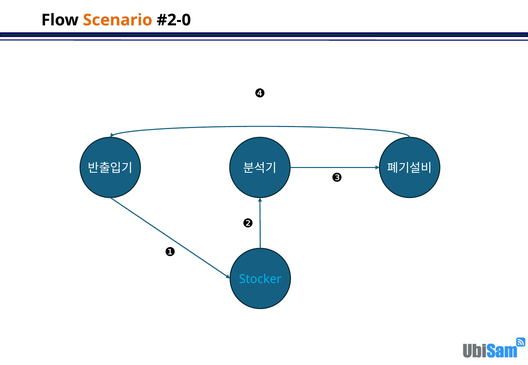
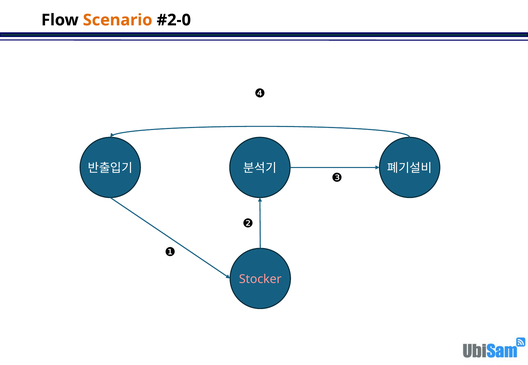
Stocker colour: light blue -> pink
